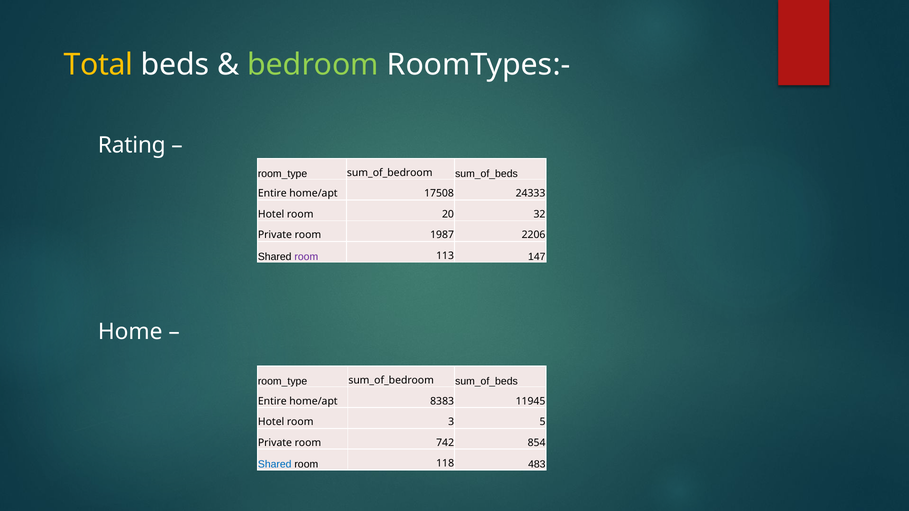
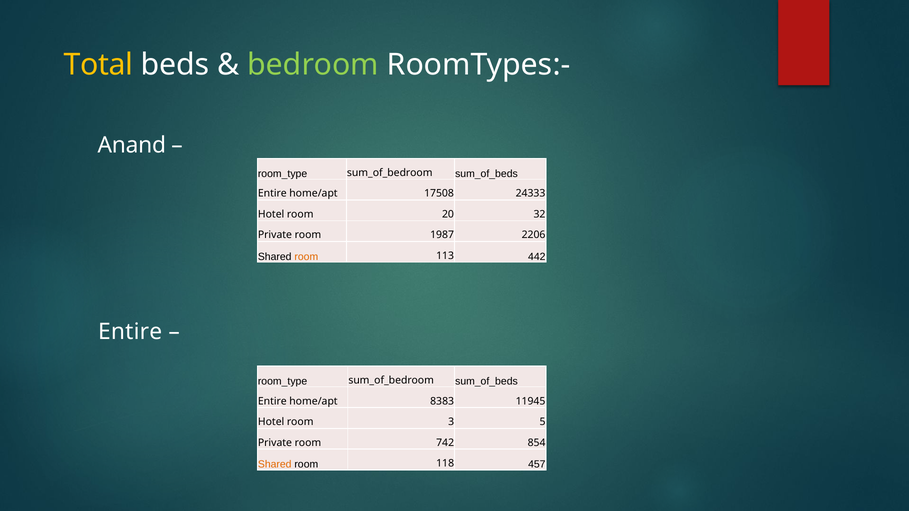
Rating: Rating -> Anand
room at (306, 257) colour: purple -> orange
147: 147 -> 442
Home at (130, 332): Home -> Entire
Shared at (275, 465) colour: blue -> orange
483: 483 -> 457
